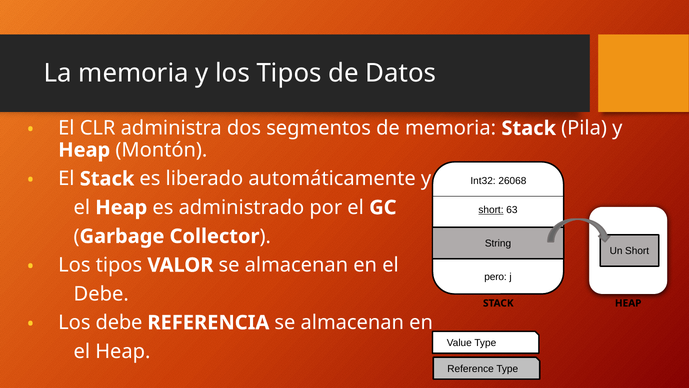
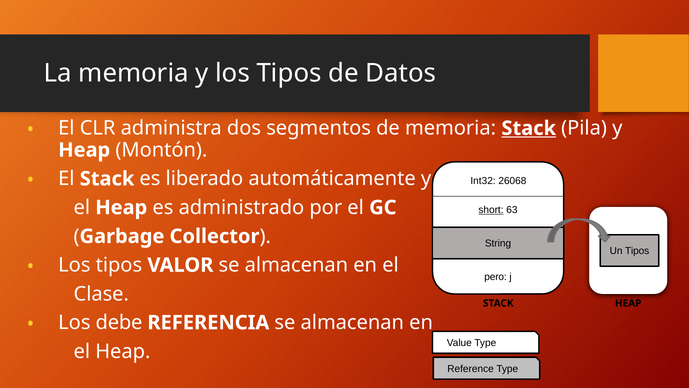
Stack at (529, 128) underline: none -> present
Un Short: Short -> Tipos
Debe at (101, 294): Debe -> Clase
